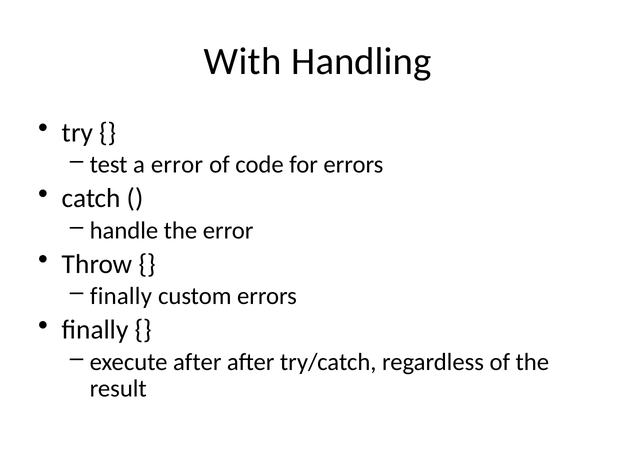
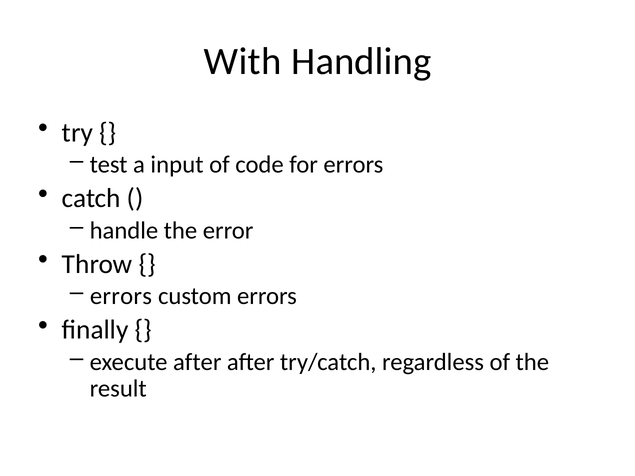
a error: error -> input
finally at (121, 296): finally -> errors
